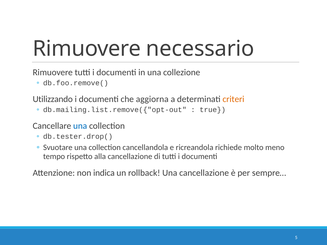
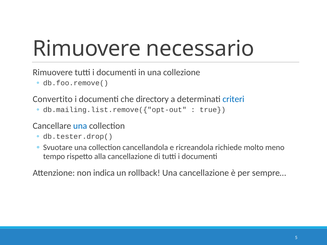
Utilizzando: Utilizzando -> Convertito
aggiorna: aggiorna -> directory
criteri colour: orange -> blue
